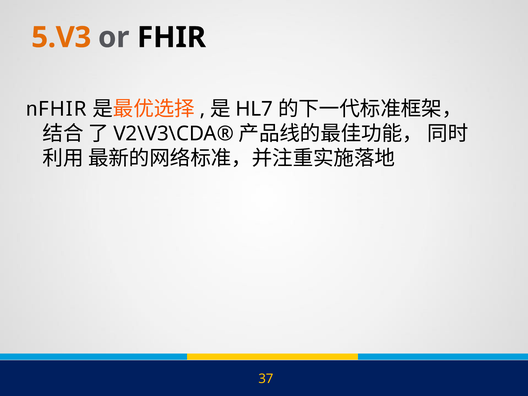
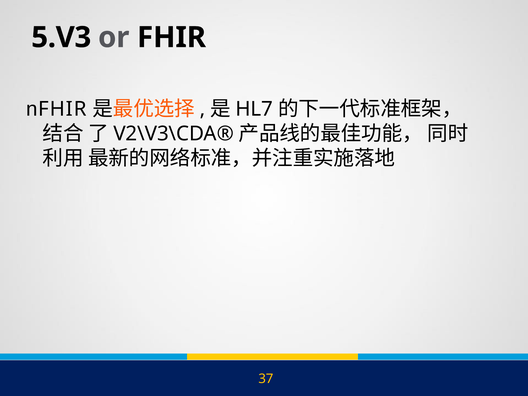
5.V3 colour: orange -> black
